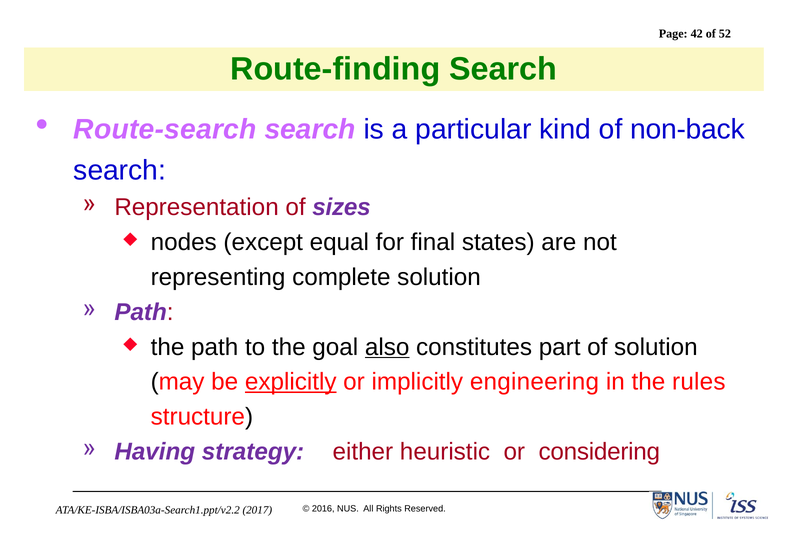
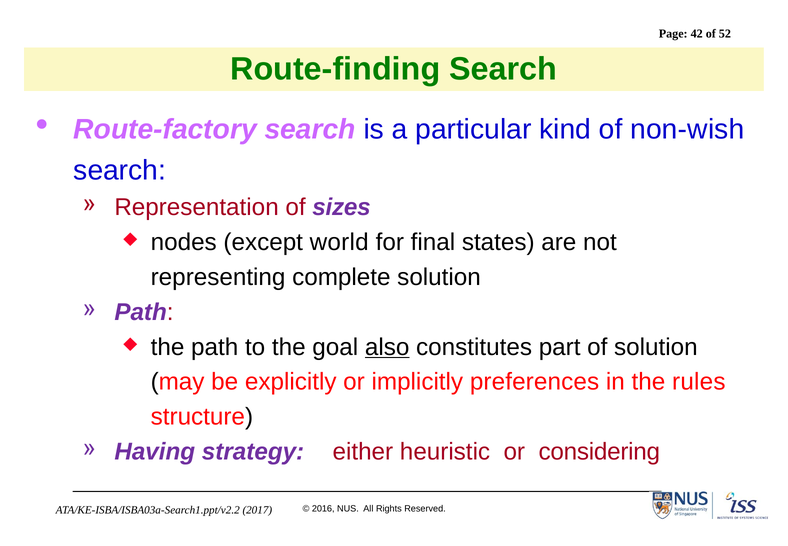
Route-search: Route-search -> Route-factory
non-back: non-back -> non-wish
equal: equal -> world
explicitly underline: present -> none
engineering: engineering -> preferences
